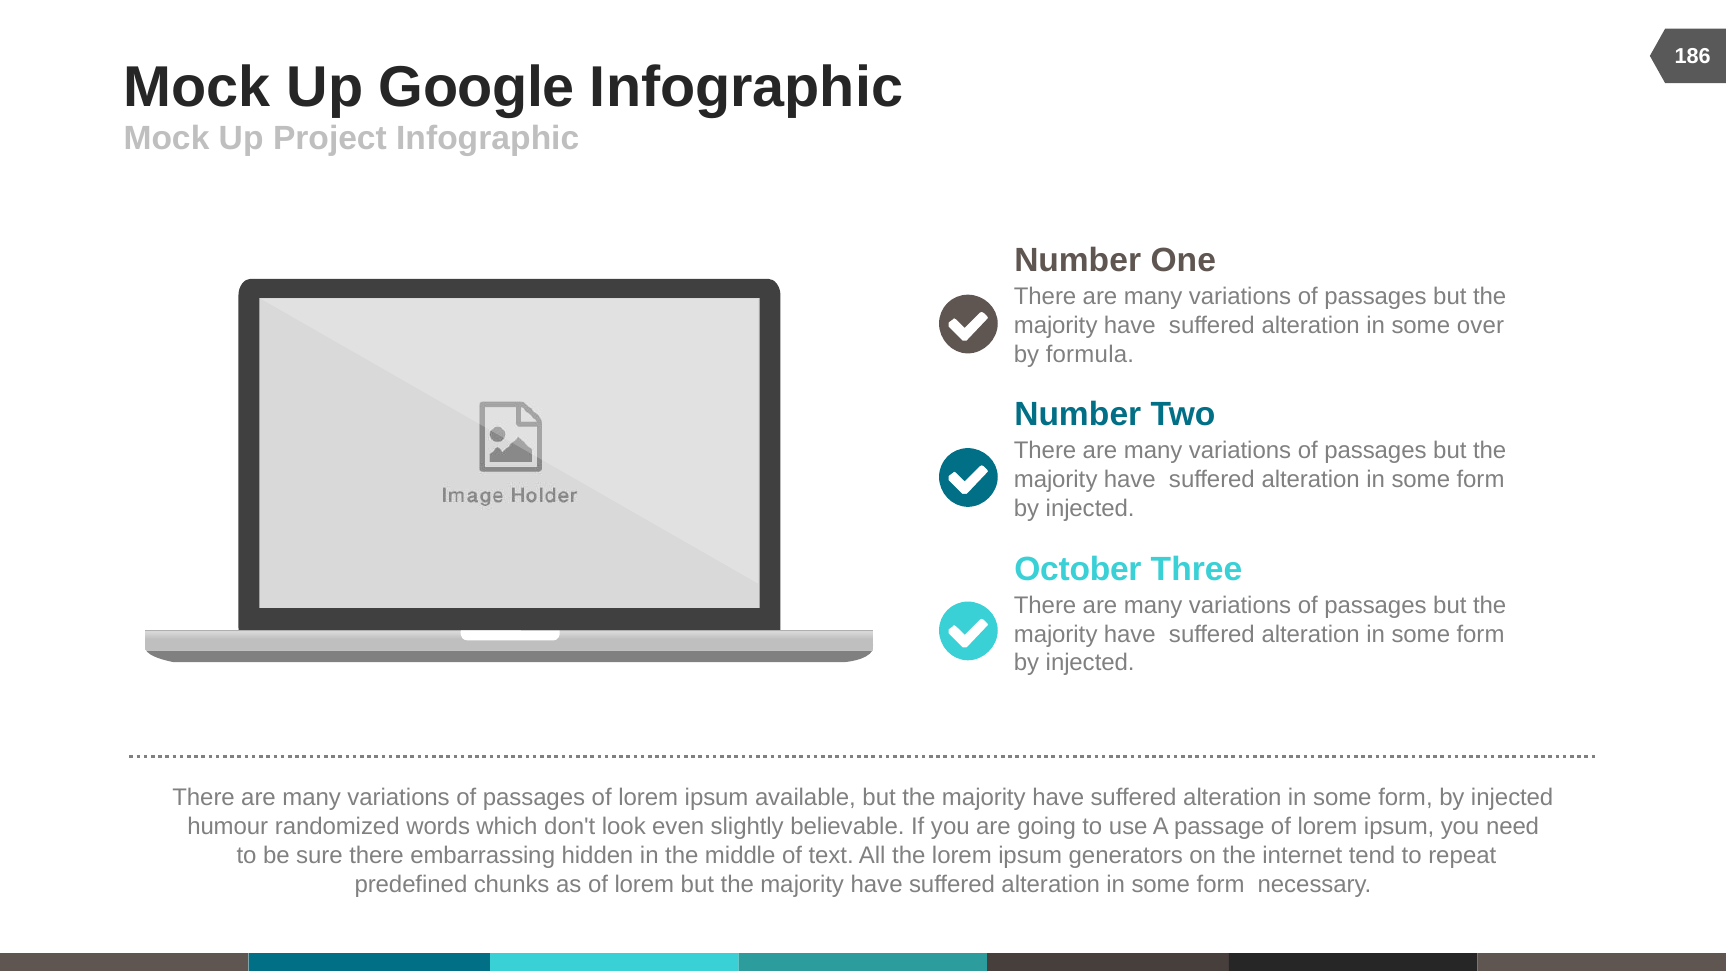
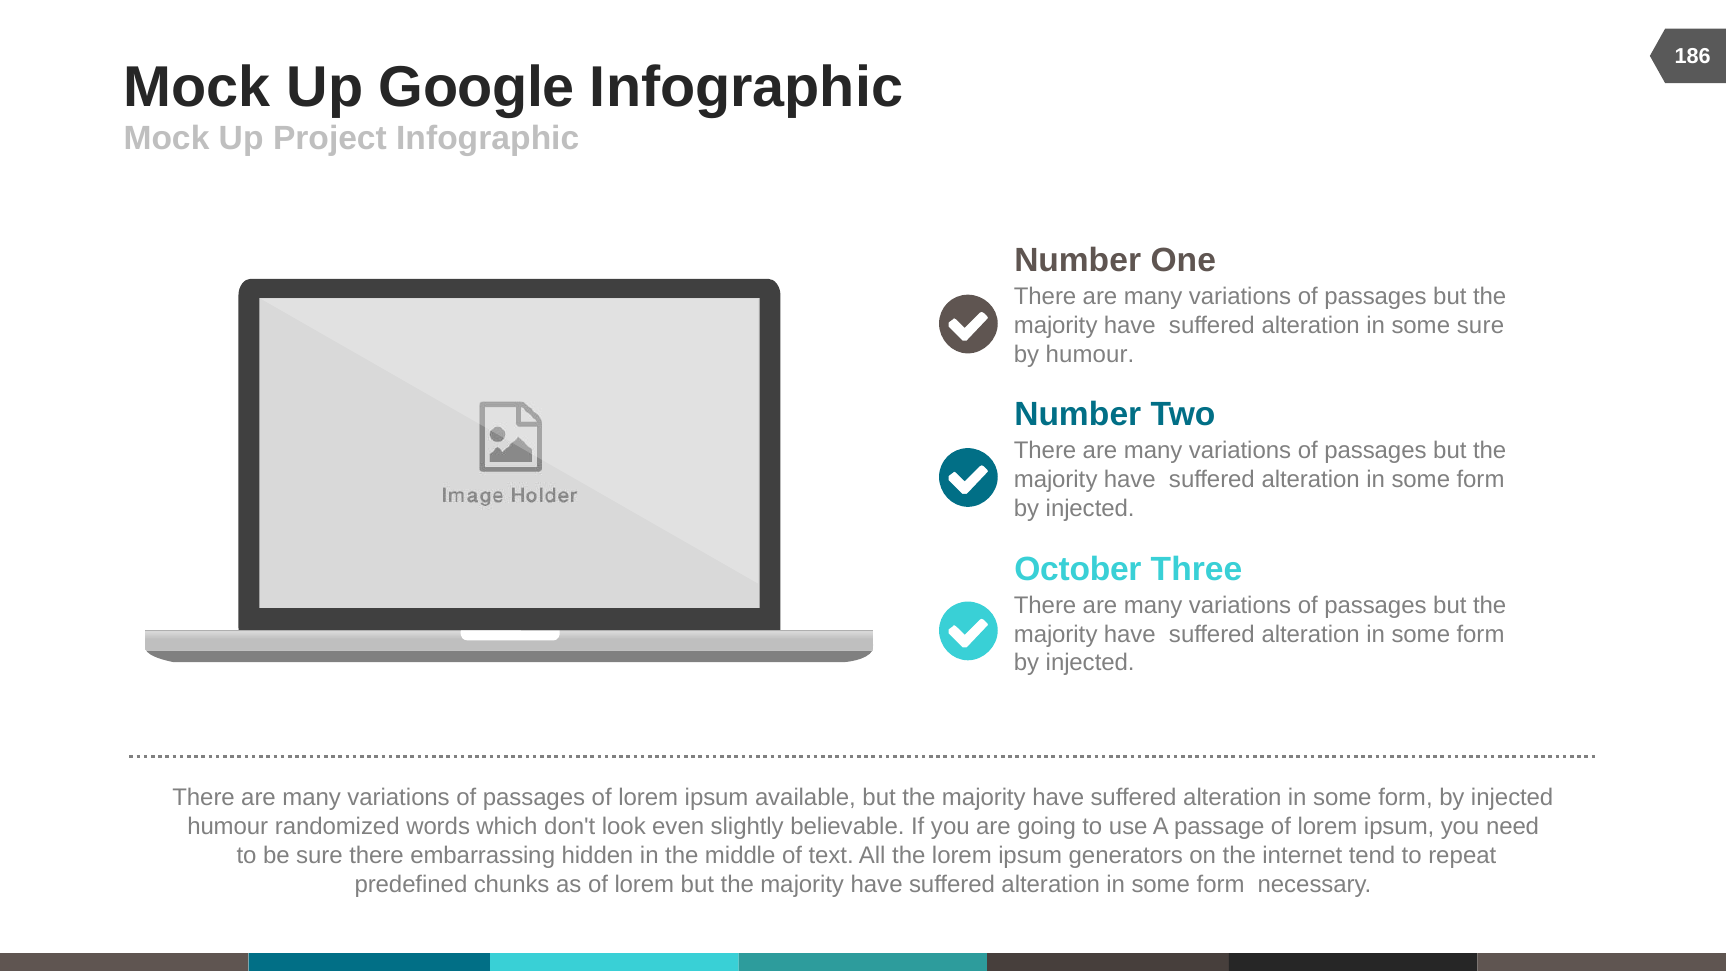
some over: over -> sure
by formula: formula -> humour
